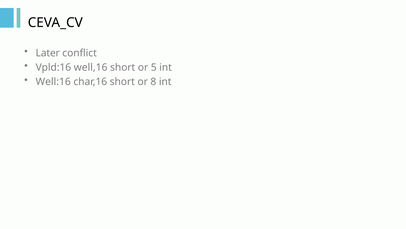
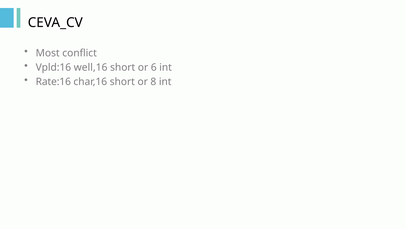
Later: Later -> Most
5: 5 -> 6
Well:16: Well:16 -> Rate:16
